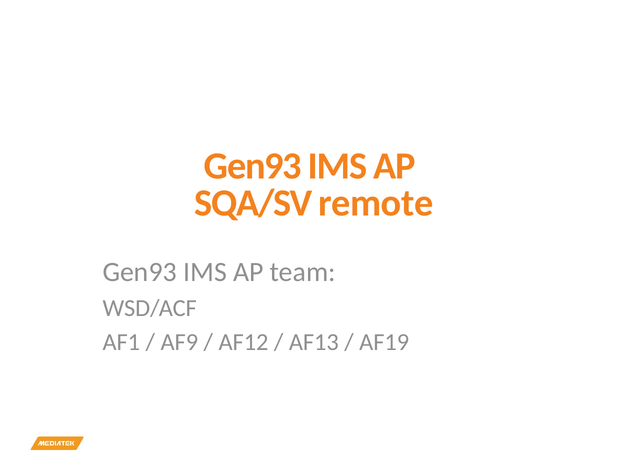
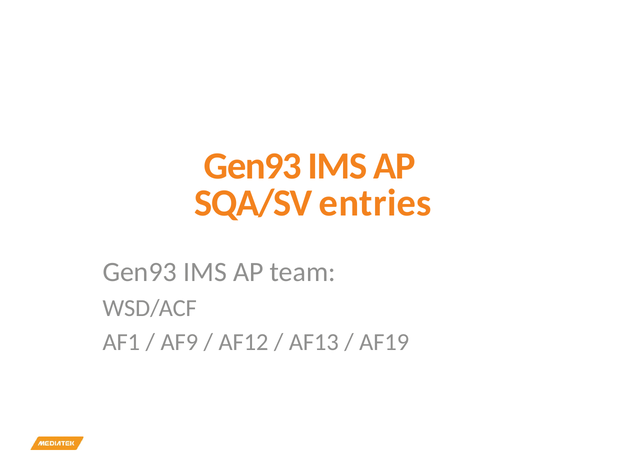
remote: remote -> entries
